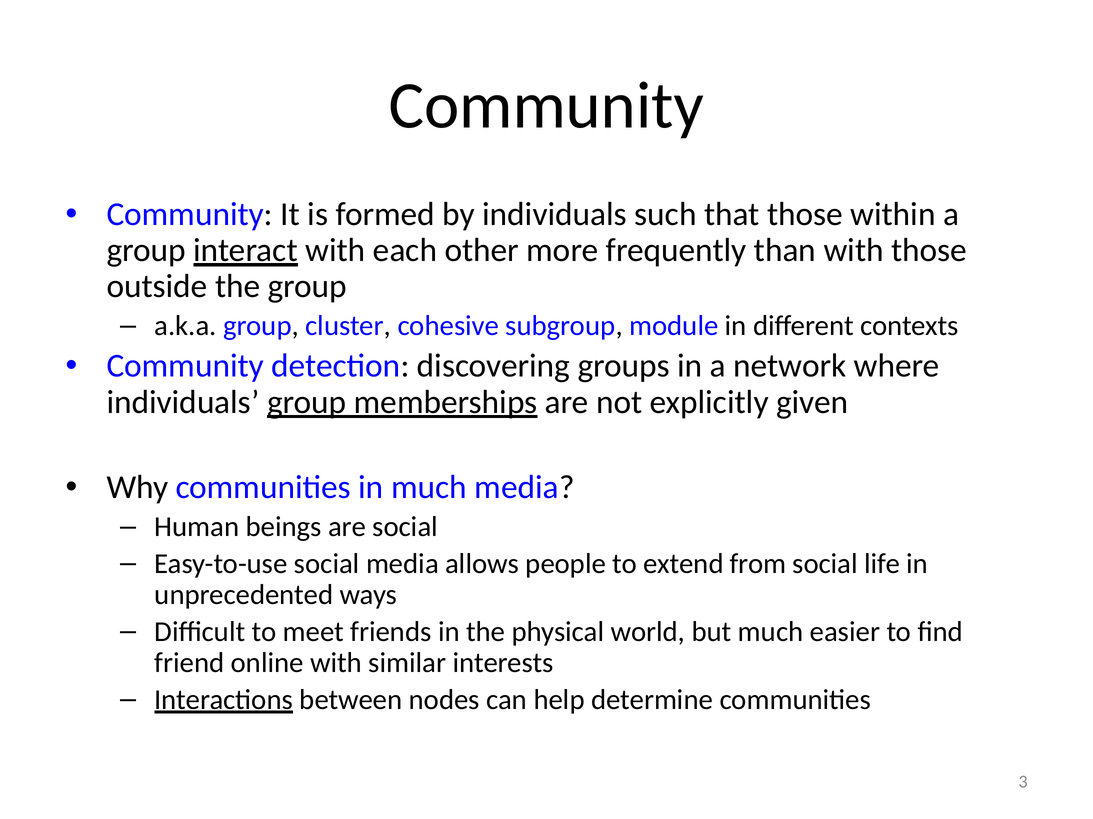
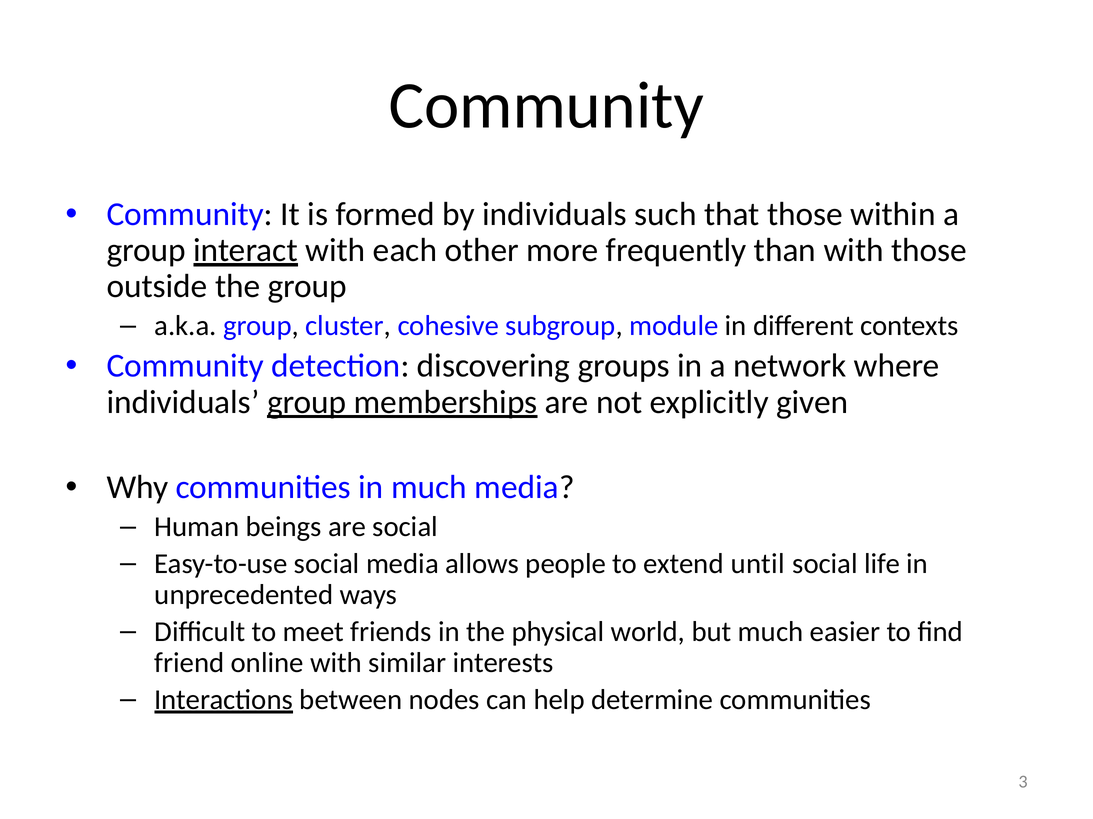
from: from -> until
